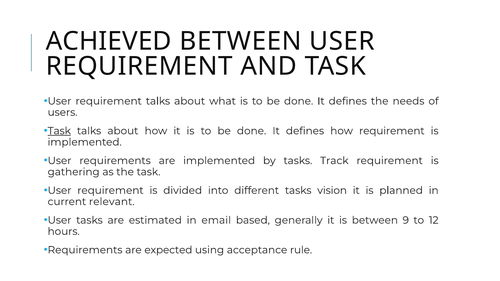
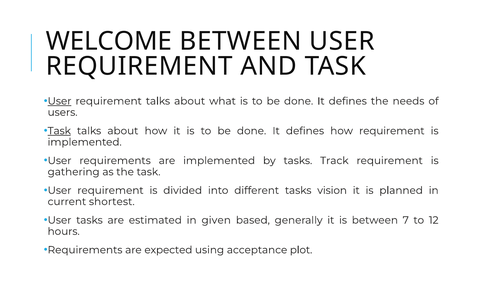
ACHIEVED: ACHIEVED -> WELCOME
User at (60, 101) underline: none -> present
relevant: relevant -> shortest
email: email -> given
9: 9 -> 7
rule: rule -> plot
